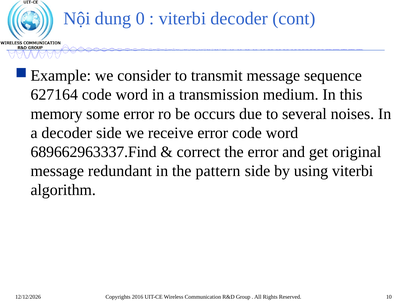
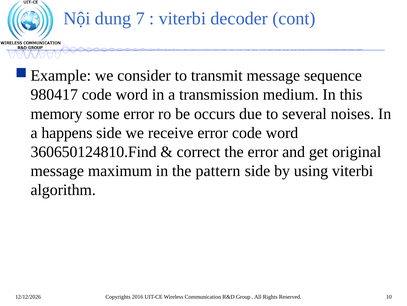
0: 0 -> 7
627164: 627164 -> 980417
a decoder: decoder -> happens
689662963337.Find: 689662963337.Find -> 360650124810.Find
redundant: redundant -> maximum
